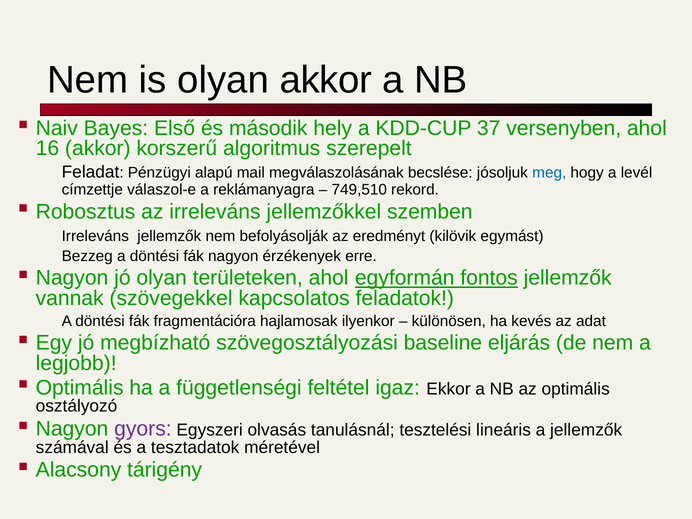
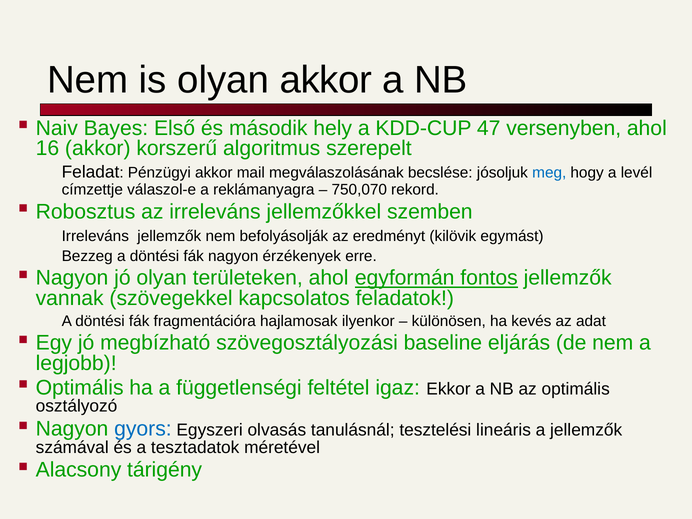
37: 37 -> 47
Pénzügyi alapú: alapú -> akkor
749,510: 749,510 -> 750,070
gyors colour: purple -> blue
